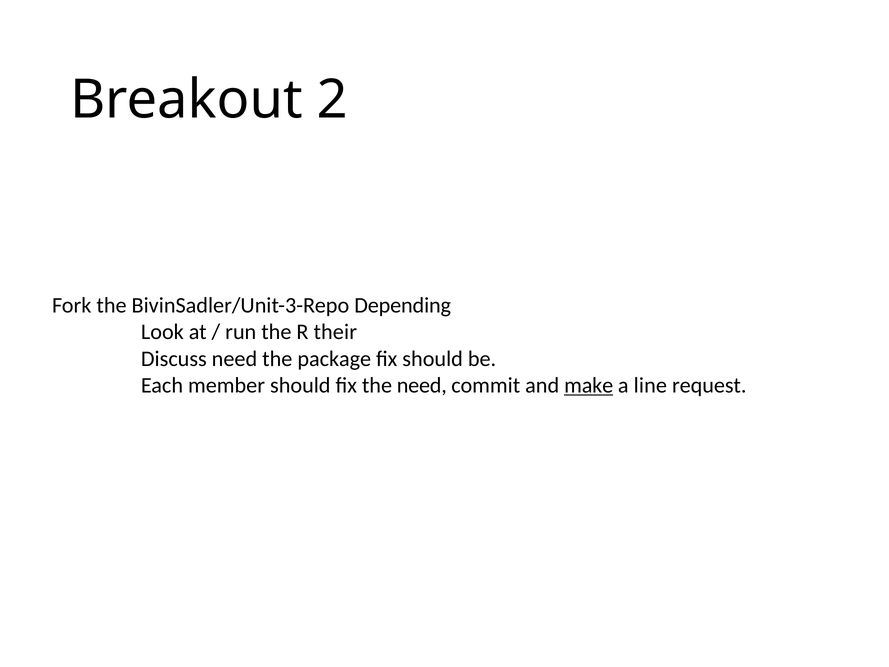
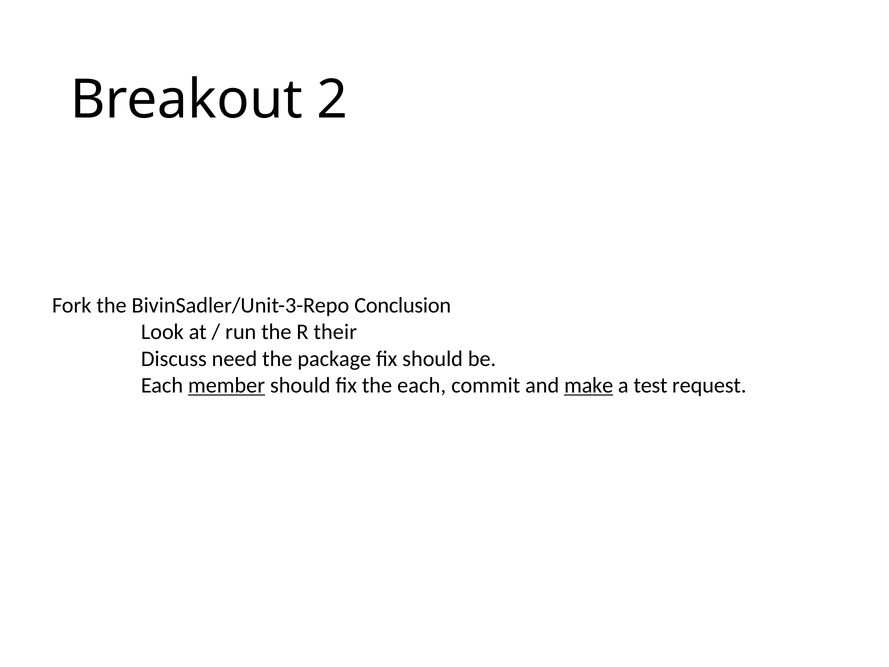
Depending: Depending -> Conclusion
member underline: none -> present
the need: need -> each
line: line -> test
